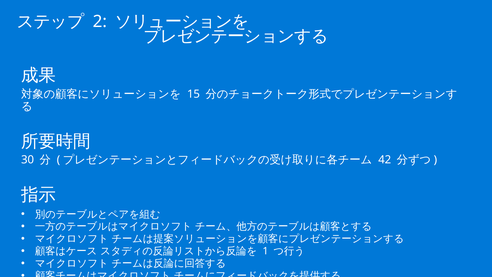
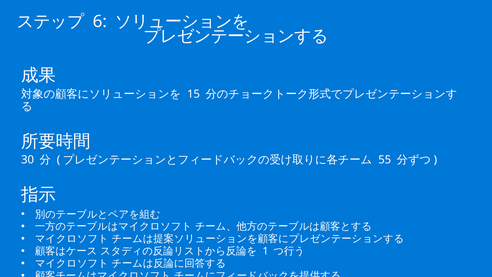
2: 2 -> 6
42: 42 -> 55
